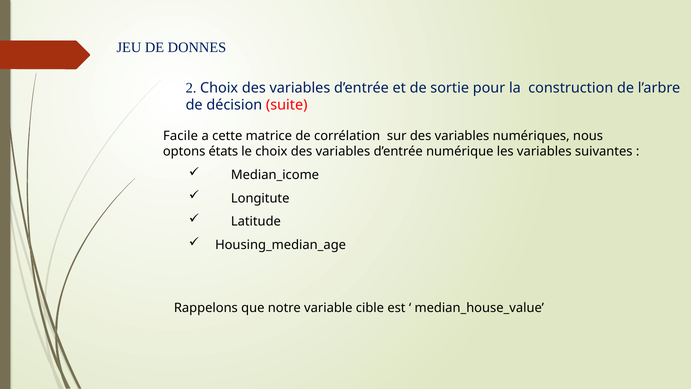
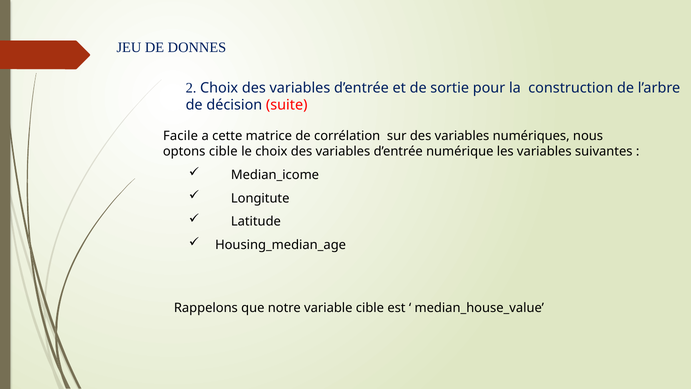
optons états: états -> cible
